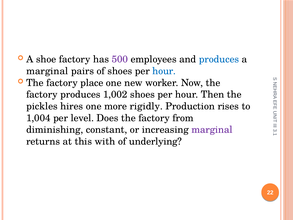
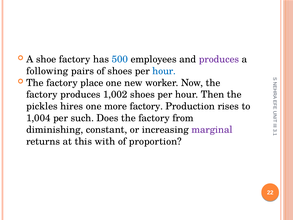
500 colour: purple -> blue
produces at (219, 59) colour: blue -> purple
marginal at (47, 71): marginal -> following
more rigidly: rigidly -> factory
level: level -> such
underlying: underlying -> proportion
